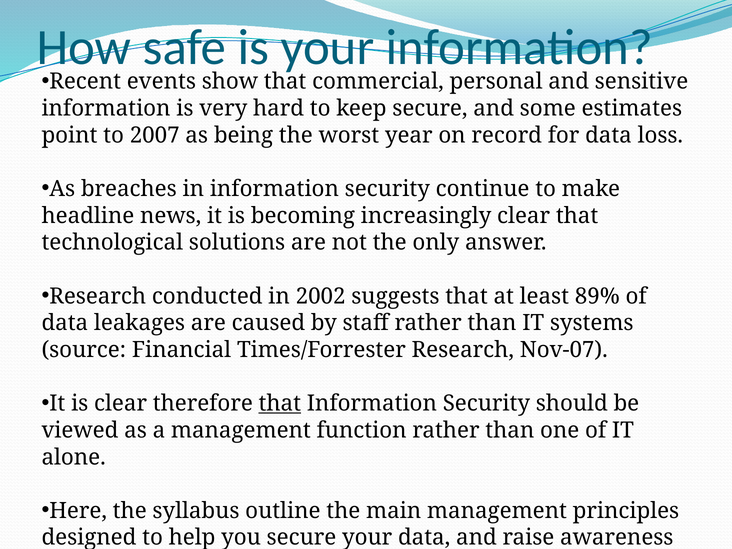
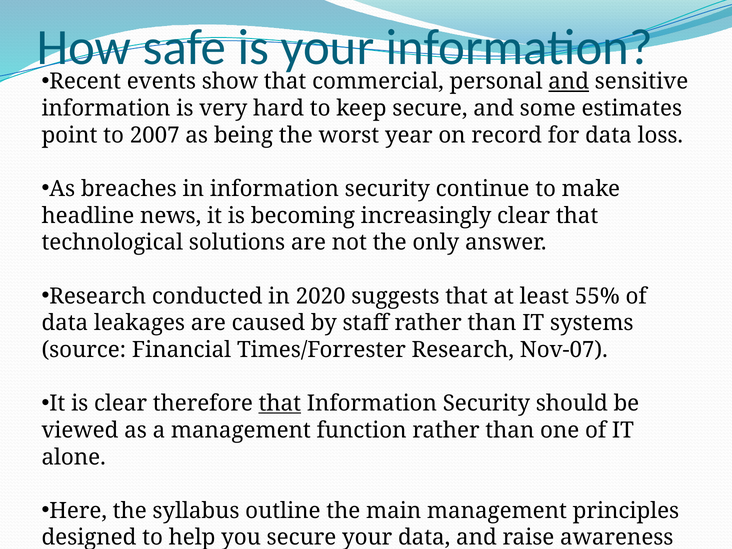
and at (569, 81) underline: none -> present
2002: 2002 -> 2020
89%: 89% -> 55%
